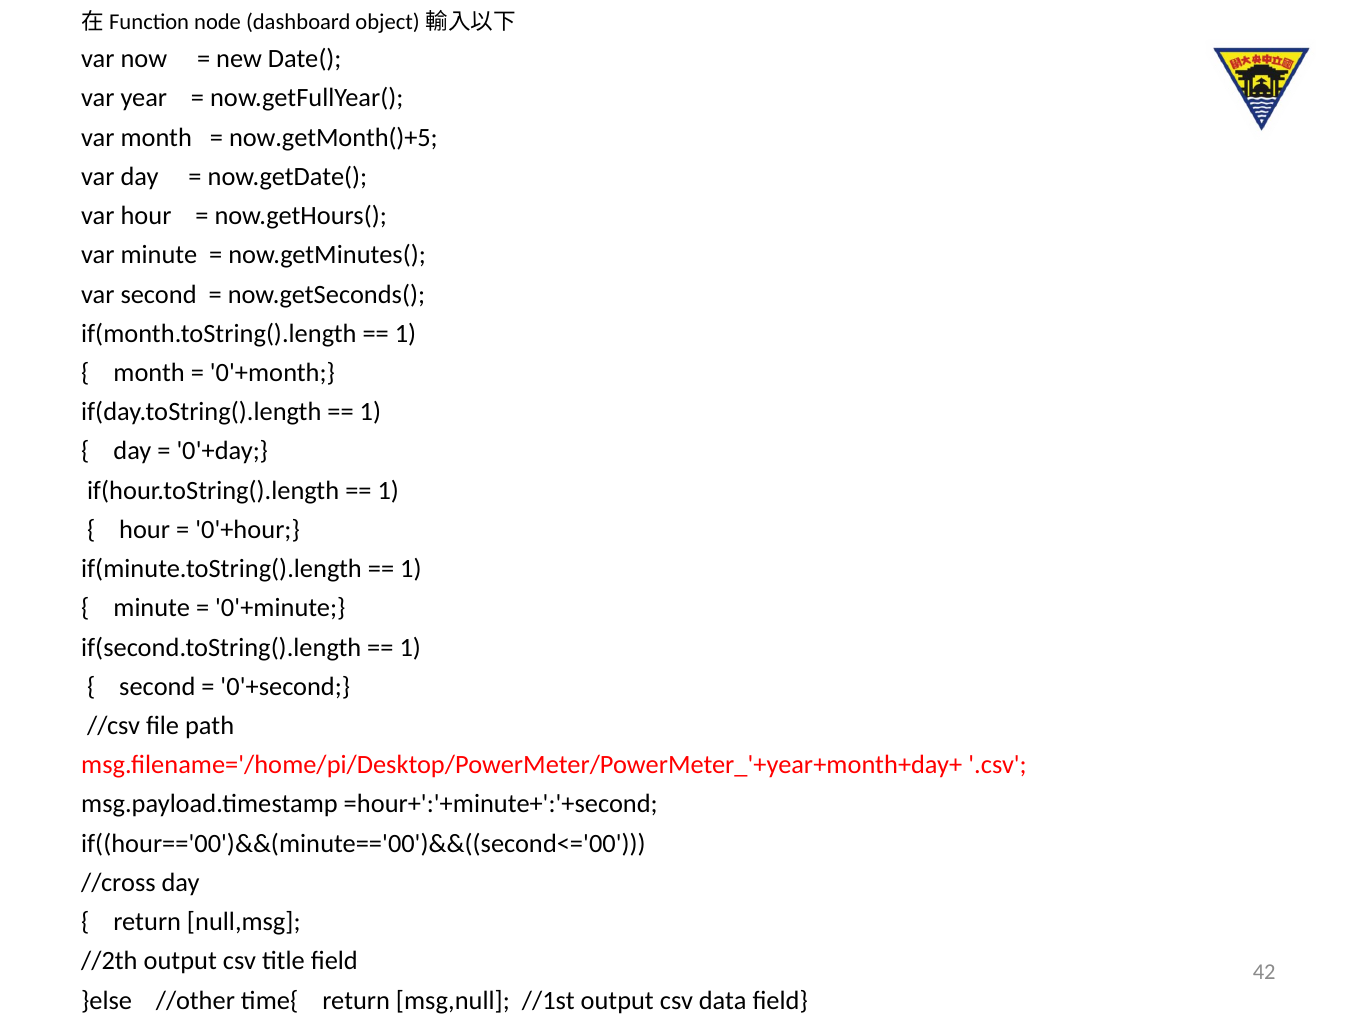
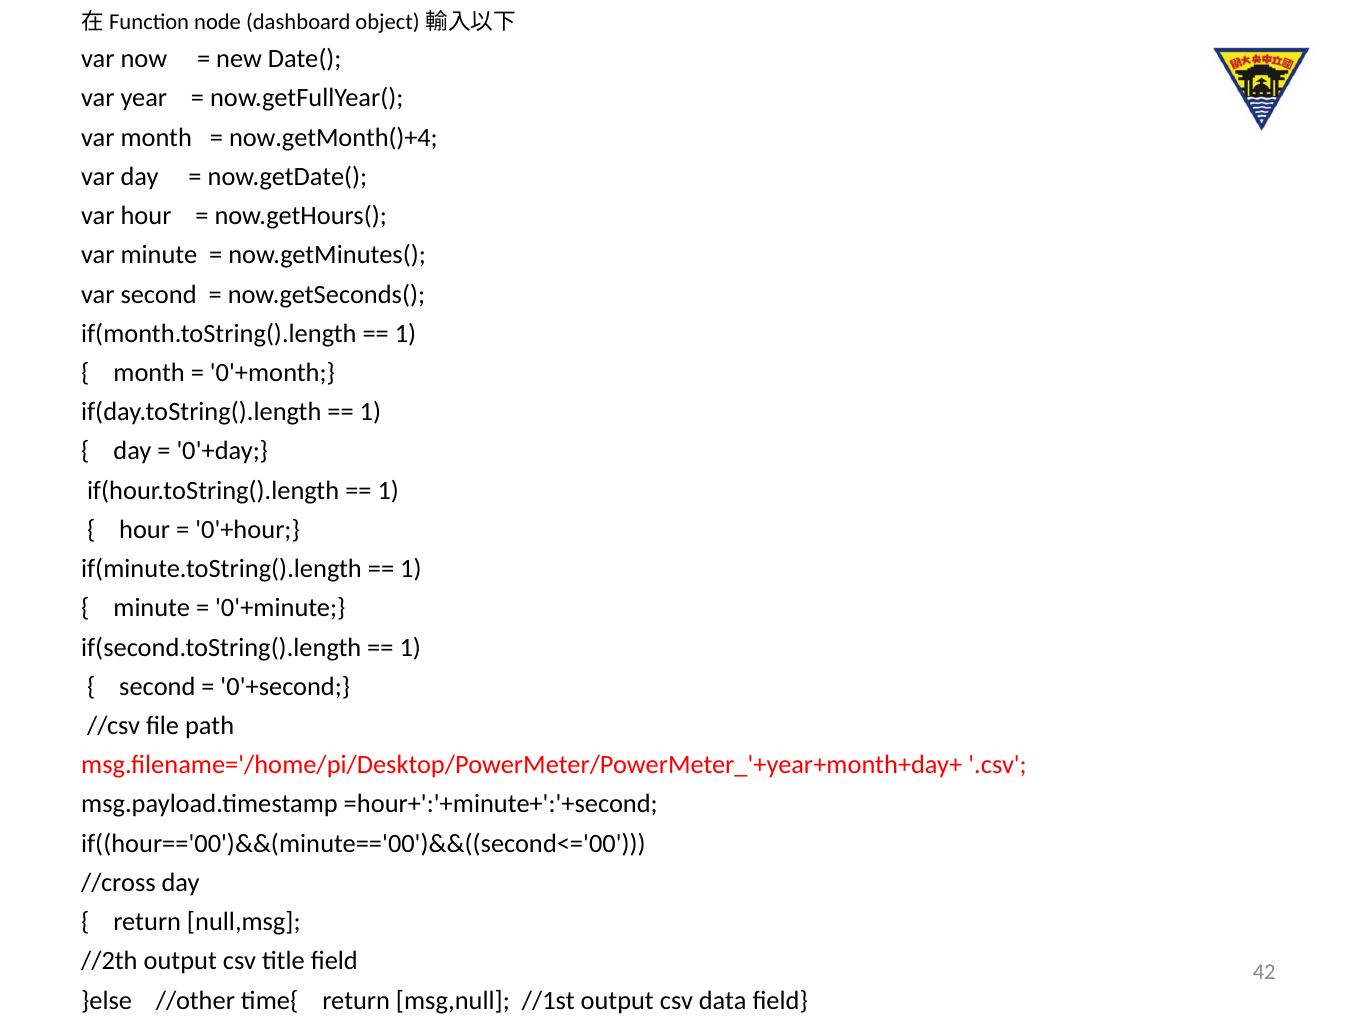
now.getMonth()+5: now.getMonth()+5 -> now.getMonth()+4
